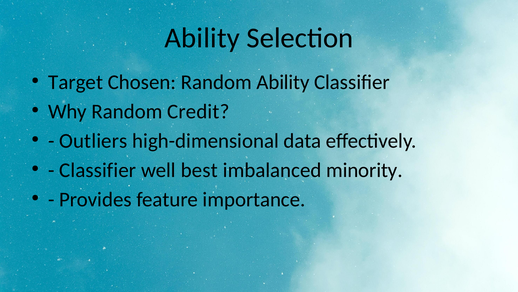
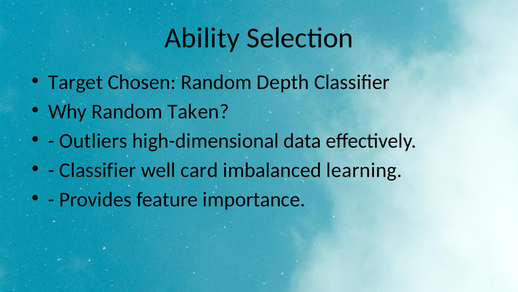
Random Ability: Ability -> Depth
Credit: Credit -> Taken
best: best -> card
minority: minority -> learning
